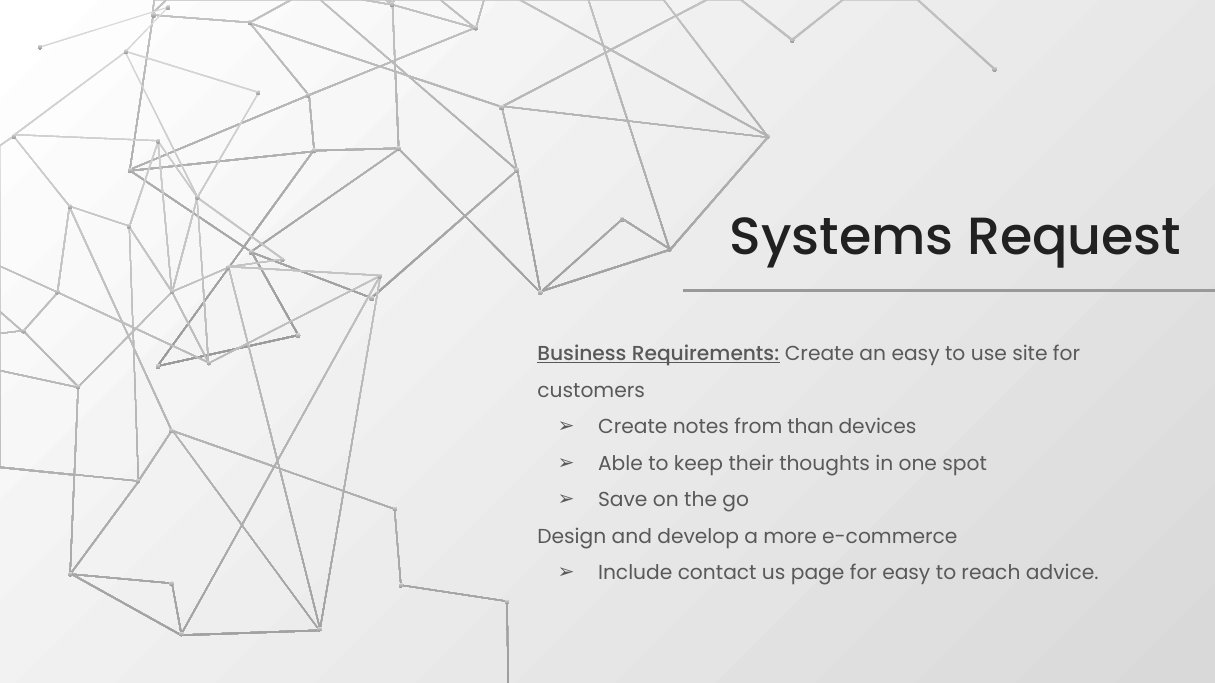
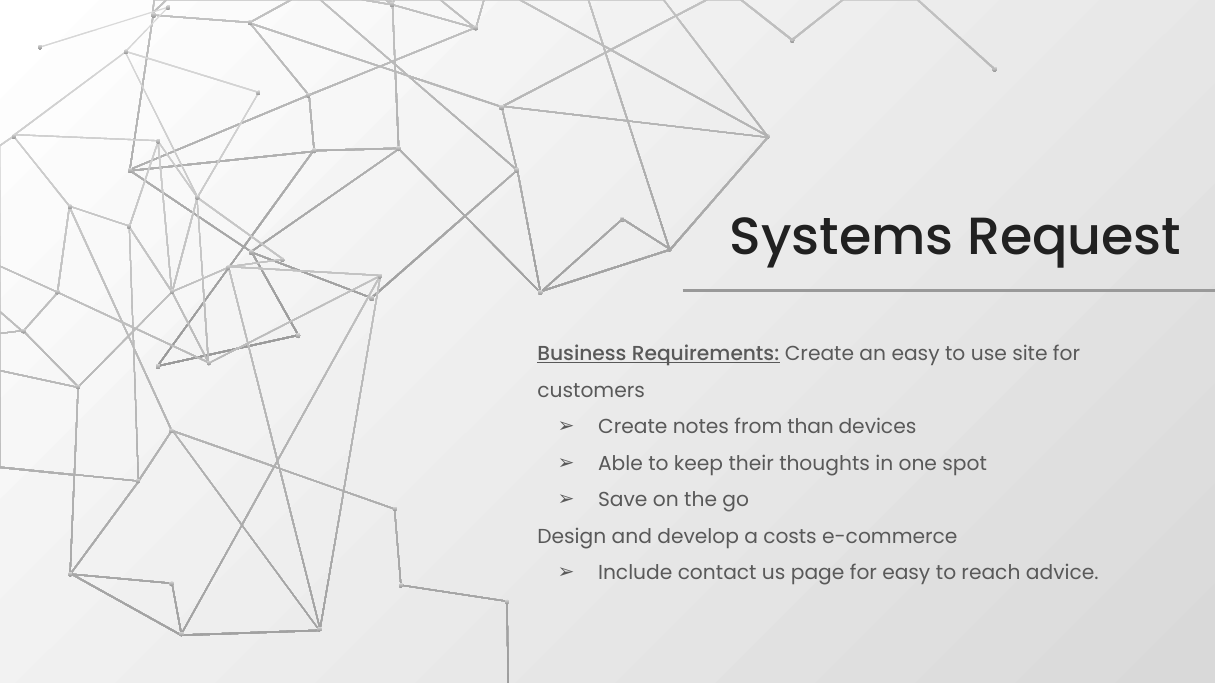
more: more -> costs
